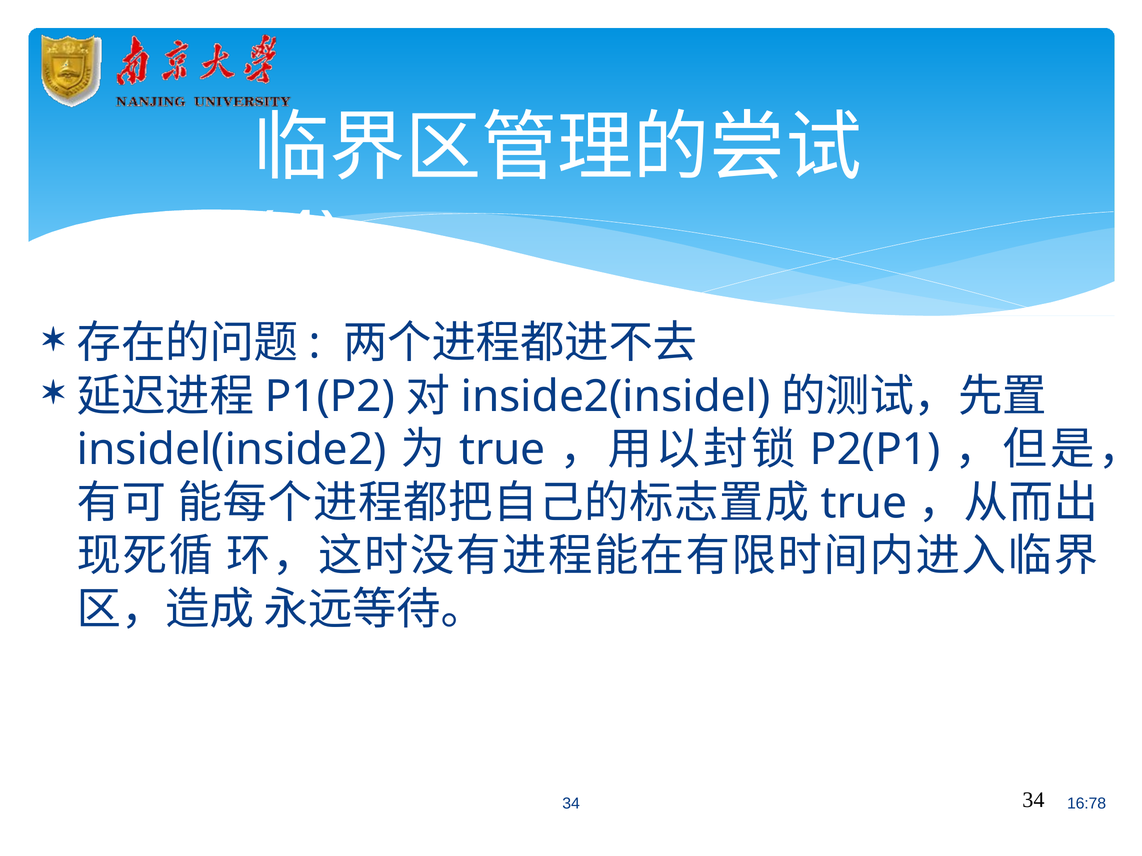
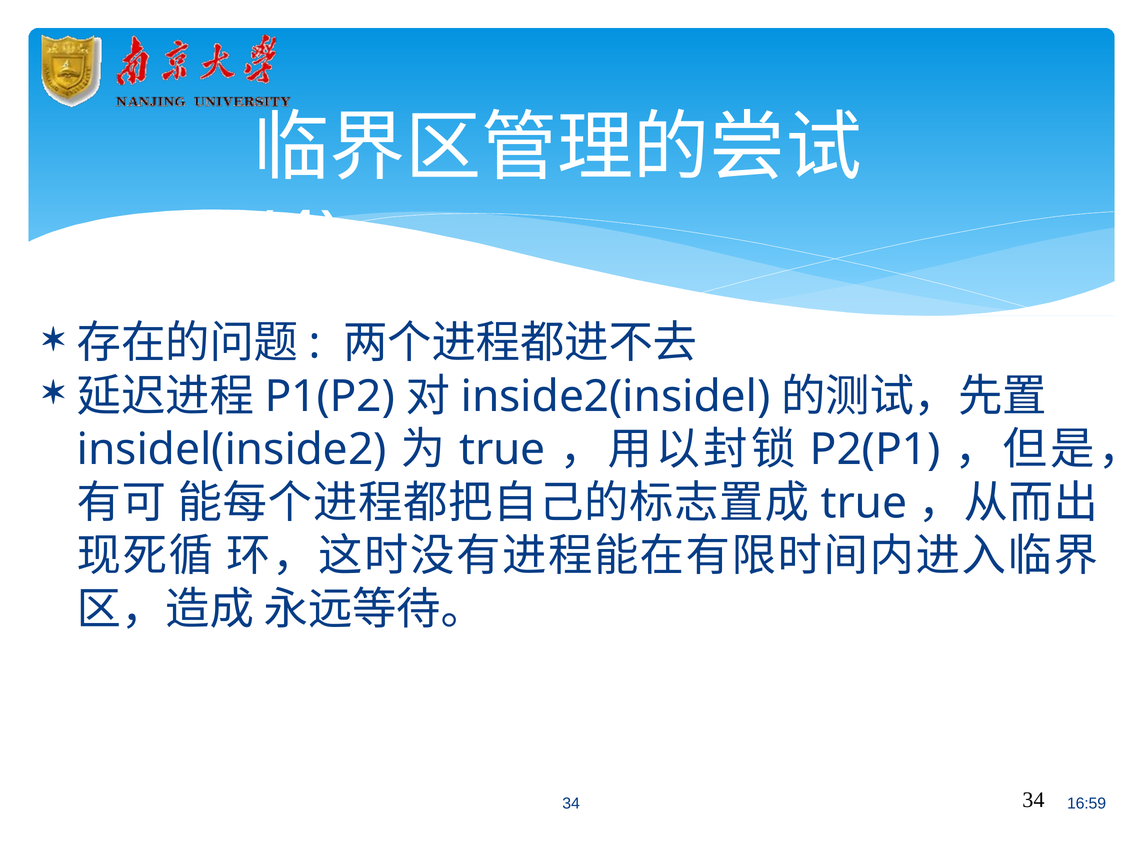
16:78: 16:78 -> 16:59
